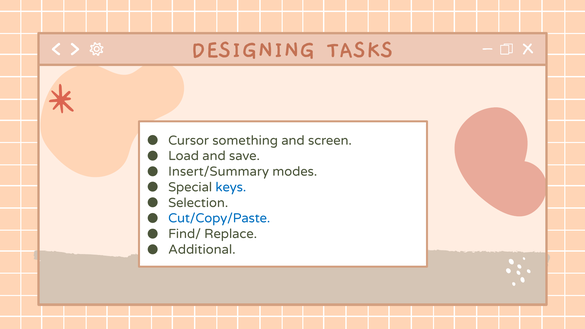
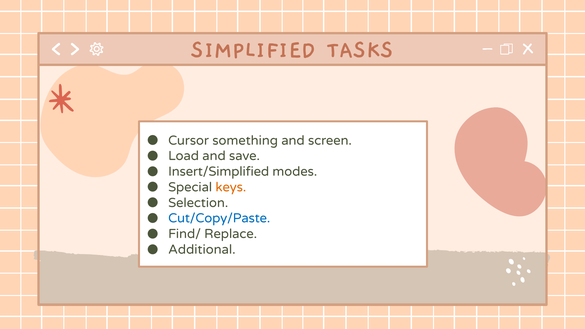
DESIGNING: DESIGNING -> SIMPLIFIED
Insert/Summary: Insert/Summary -> Insert/Simplified
keys colour: blue -> orange
